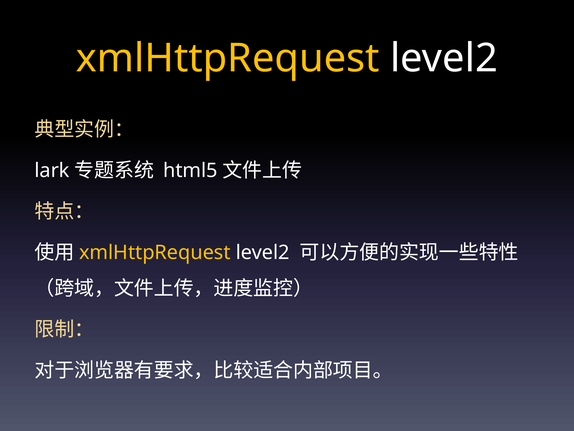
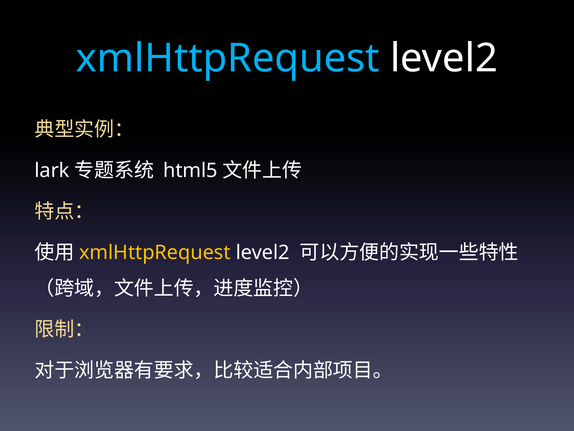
xmlHttpRequest at (228, 58) colour: yellow -> light blue
